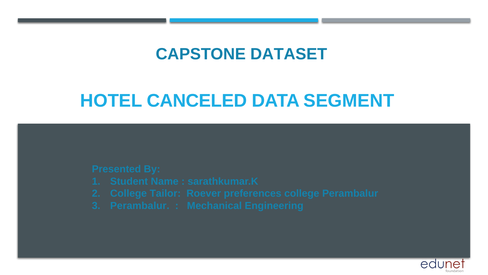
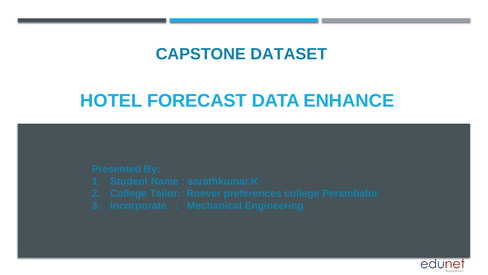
CANCELED: CANCELED -> FORECAST
SEGMENT: SEGMENT -> ENHANCE
Perambalur at (140, 205): Perambalur -> Incorporate
